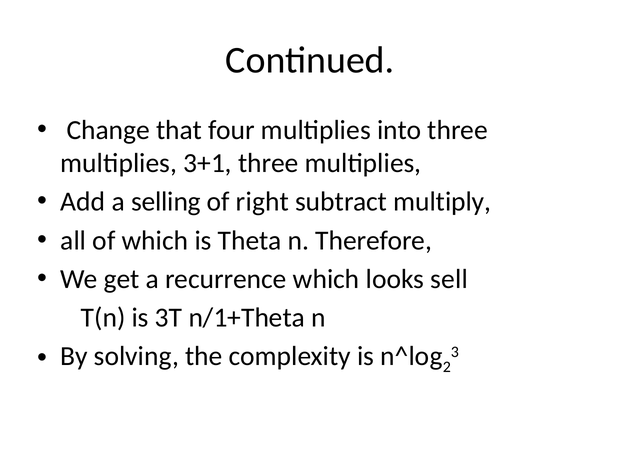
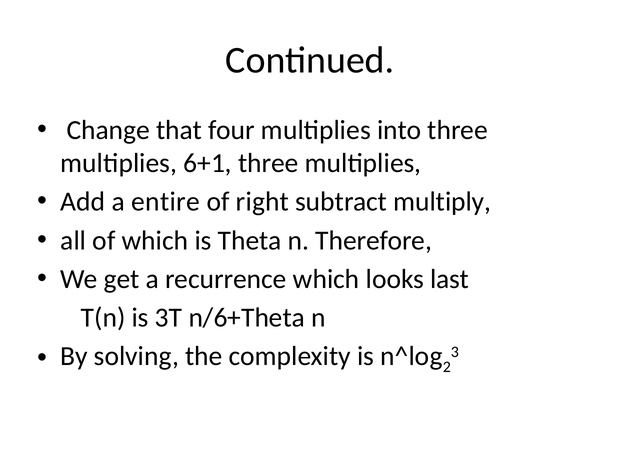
3+1: 3+1 -> 6+1
selling: selling -> entire
sell: sell -> last
n/1+Theta: n/1+Theta -> n/6+Theta
